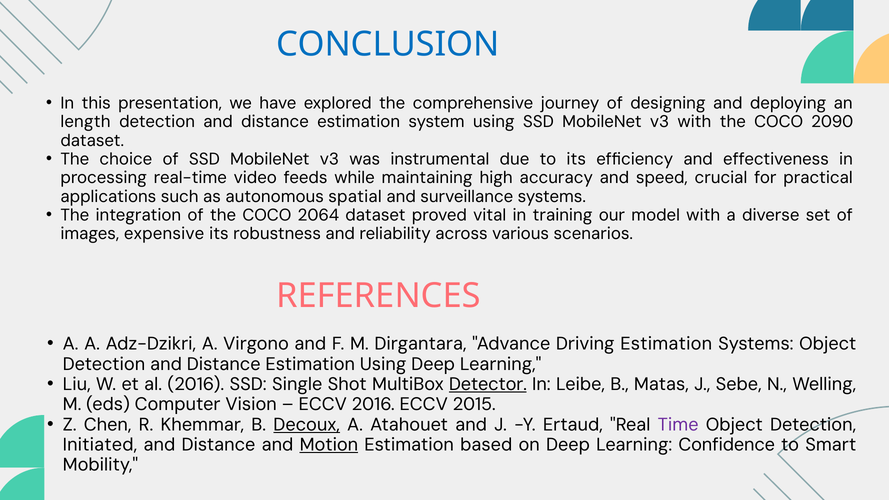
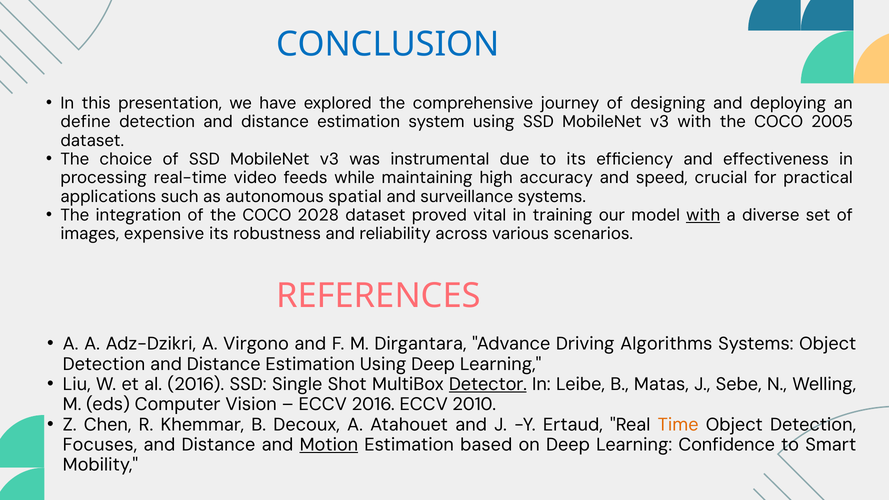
length: length -> define
2090: 2090 -> 2005
2064: 2064 -> 2028
with at (703, 215) underline: none -> present
Driving Estimation: Estimation -> Algorithms
2015: 2015 -> 2010
Decoux underline: present -> none
Time colour: purple -> orange
Initiated: Initiated -> Focuses
